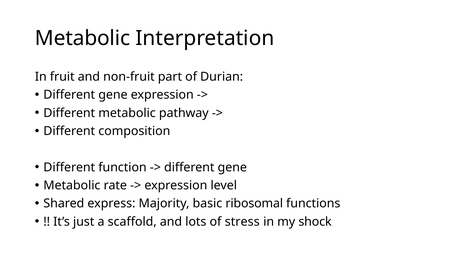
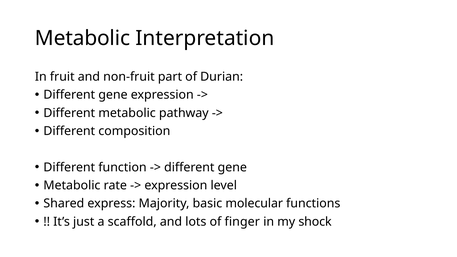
ribosomal: ribosomal -> molecular
stress: stress -> finger
